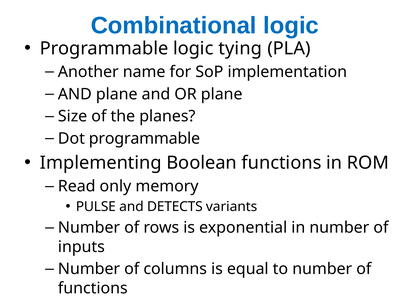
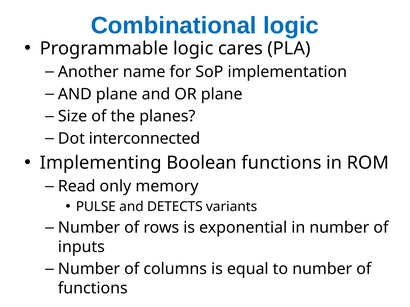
tying: tying -> cares
Dot programmable: programmable -> interconnected
